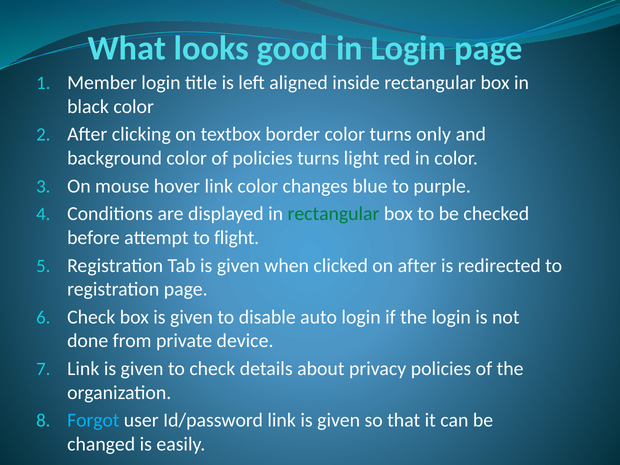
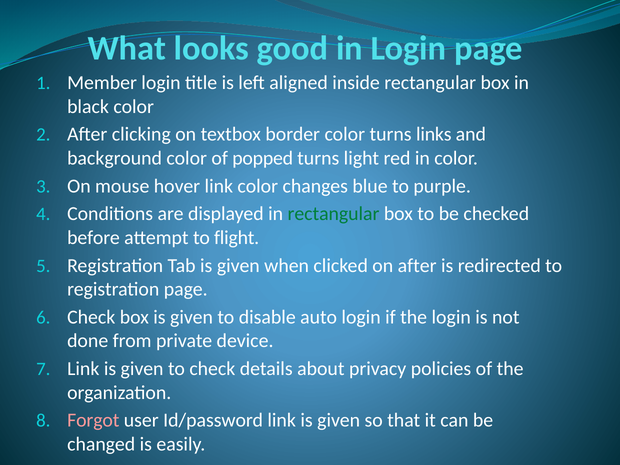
only: only -> links
of policies: policies -> popped
Forgot colour: light blue -> pink
